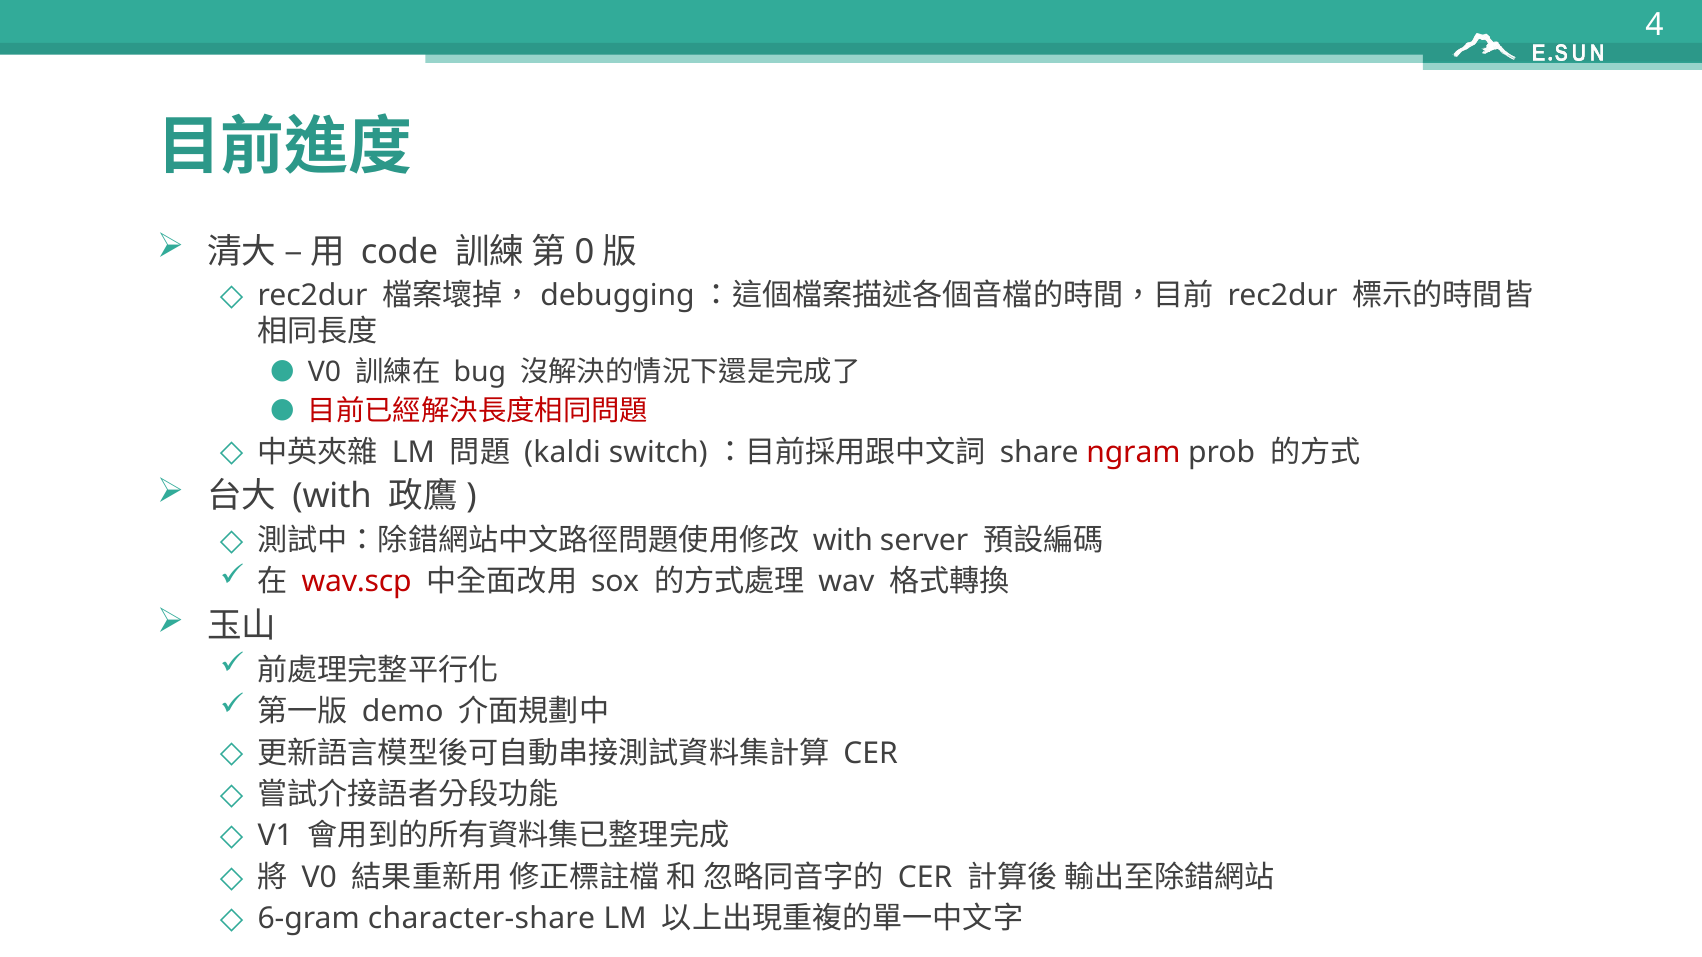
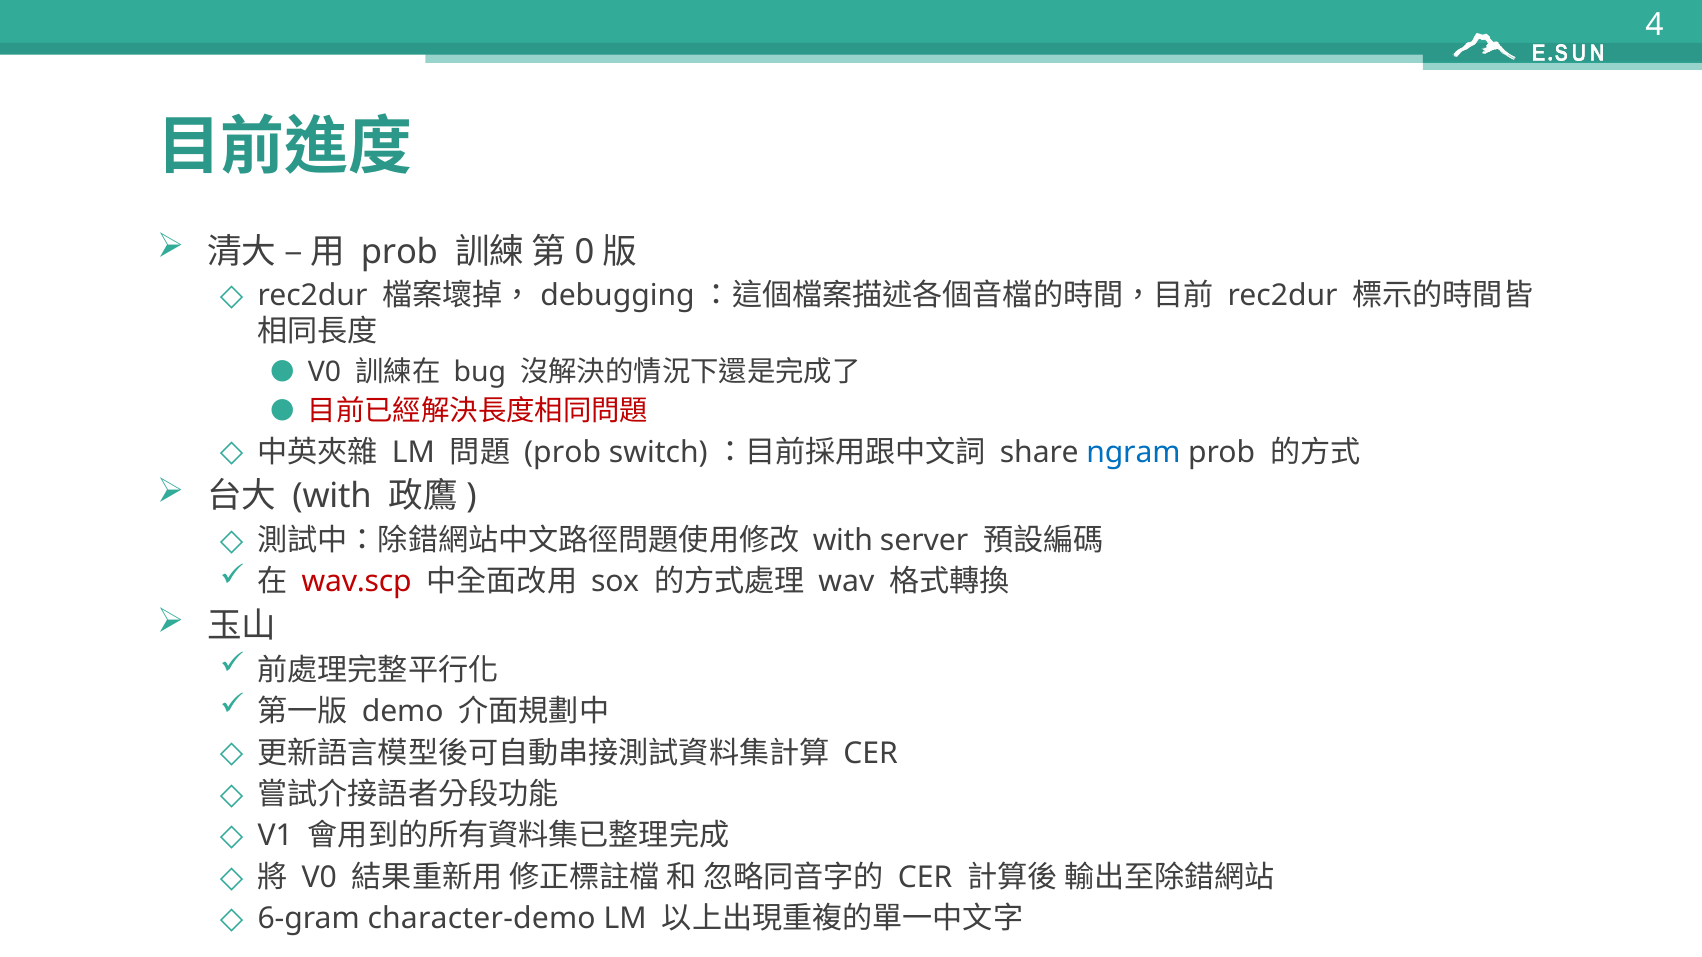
code at (399, 252): code -> prob
kaldi at (563, 452): kaldi -> prob
ngram colour: red -> blue
character-share: character-share -> character-demo
